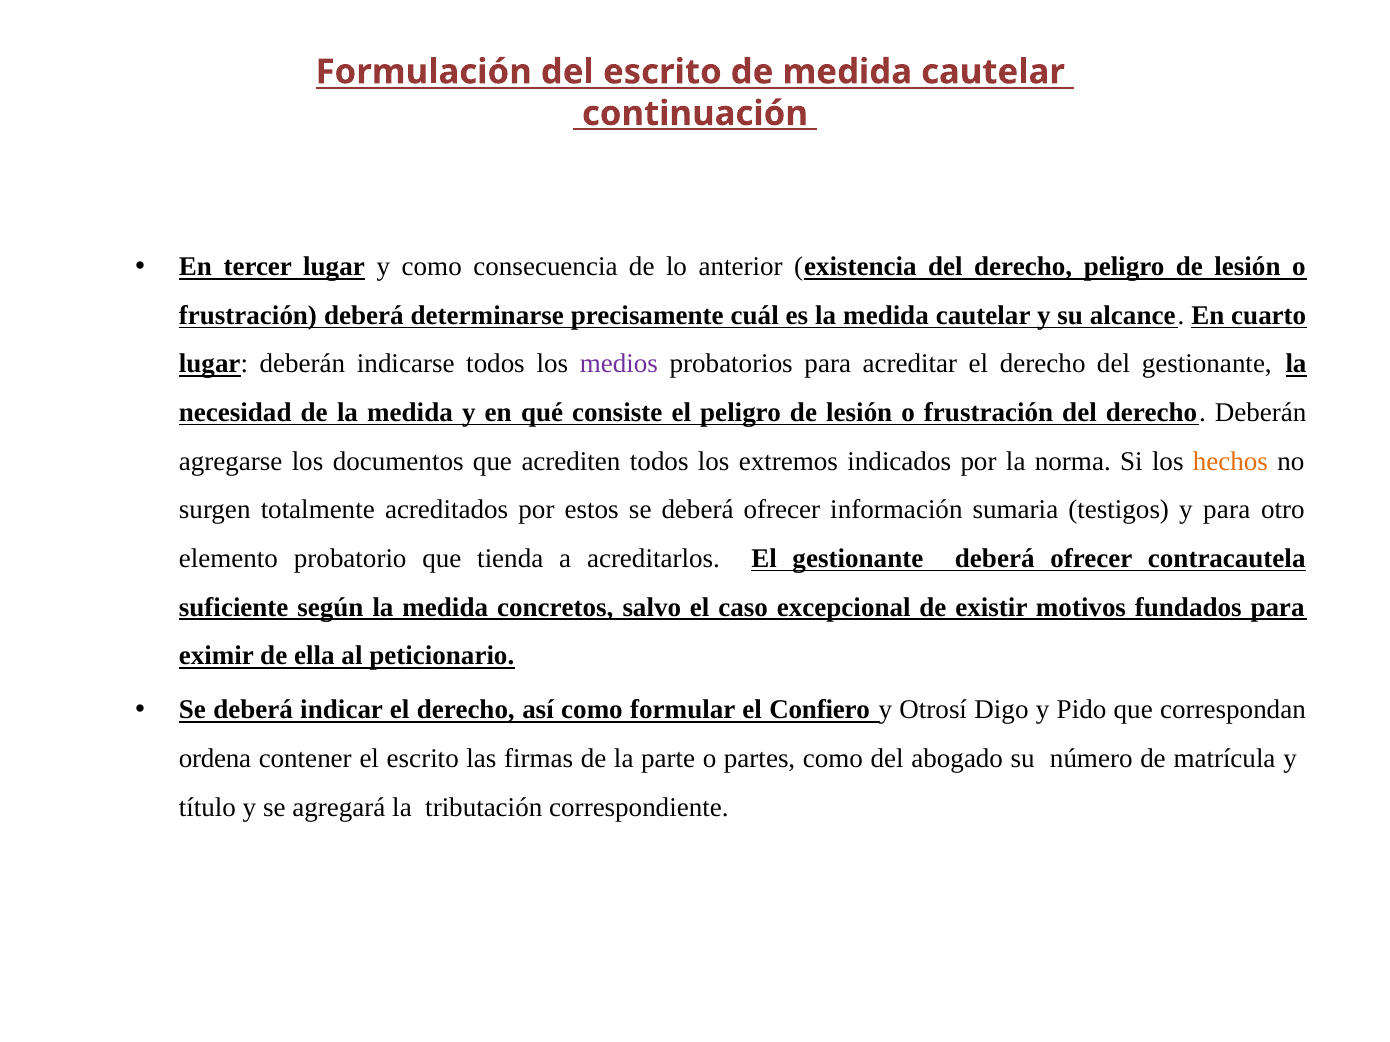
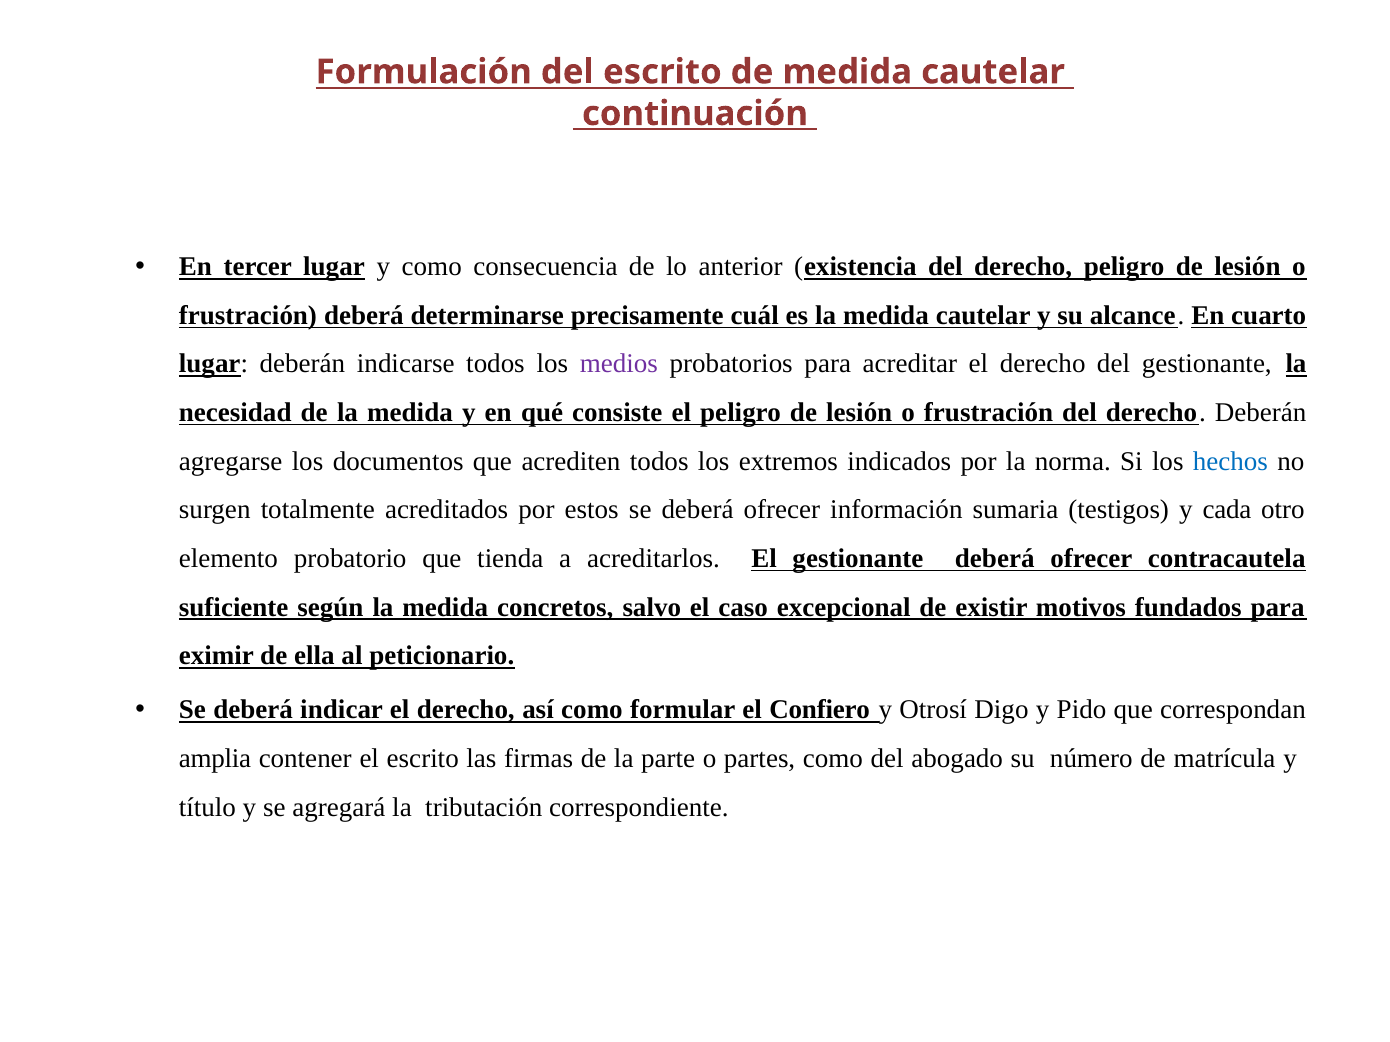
hechos colour: orange -> blue
y para: para -> cada
ordena: ordena -> amplia
